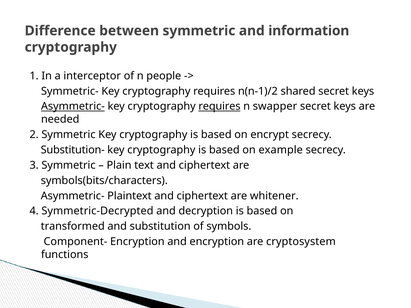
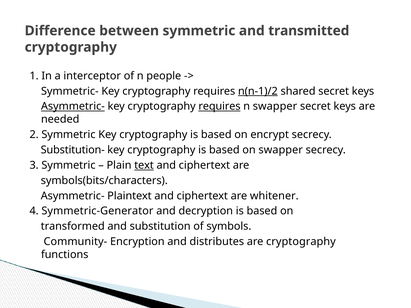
information: information -> transmitted
n(n-1)/2 underline: none -> present
on example: example -> swapper
text underline: none -> present
Symmetric-Decrypted: Symmetric-Decrypted -> Symmetric-Generator
Component-: Component- -> Community-
and encryption: encryption -> distributes
are cryptosystem: cryptosystem -> cryptography
